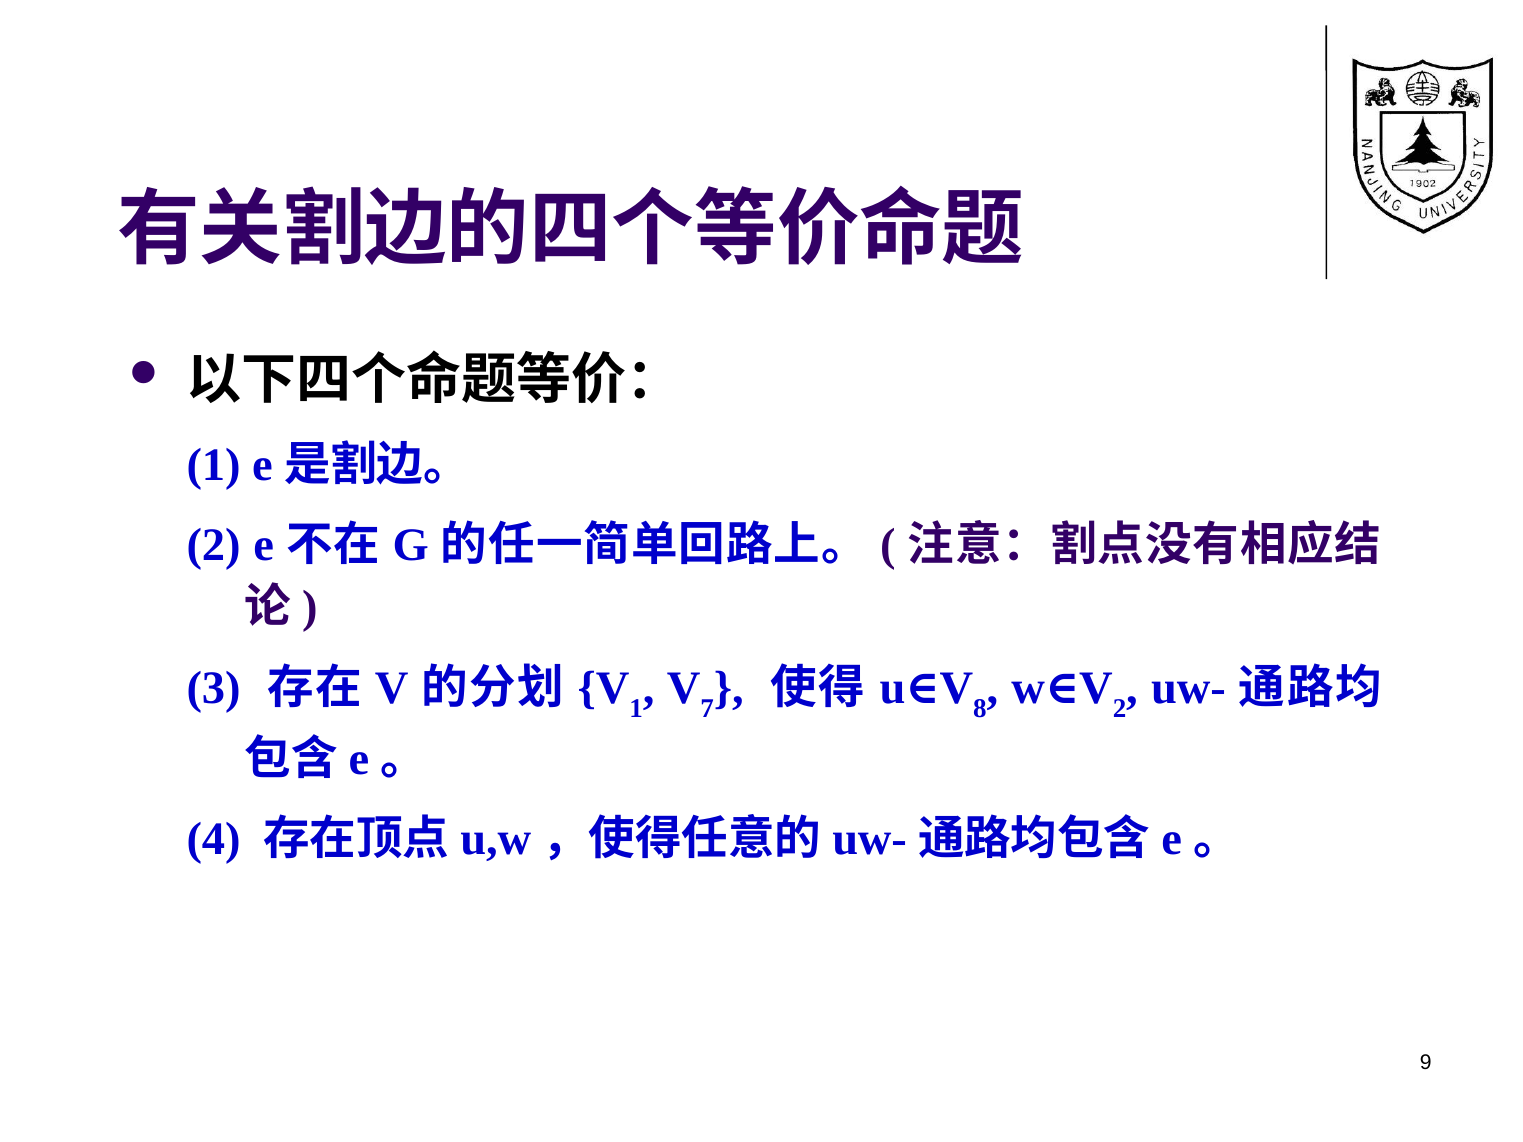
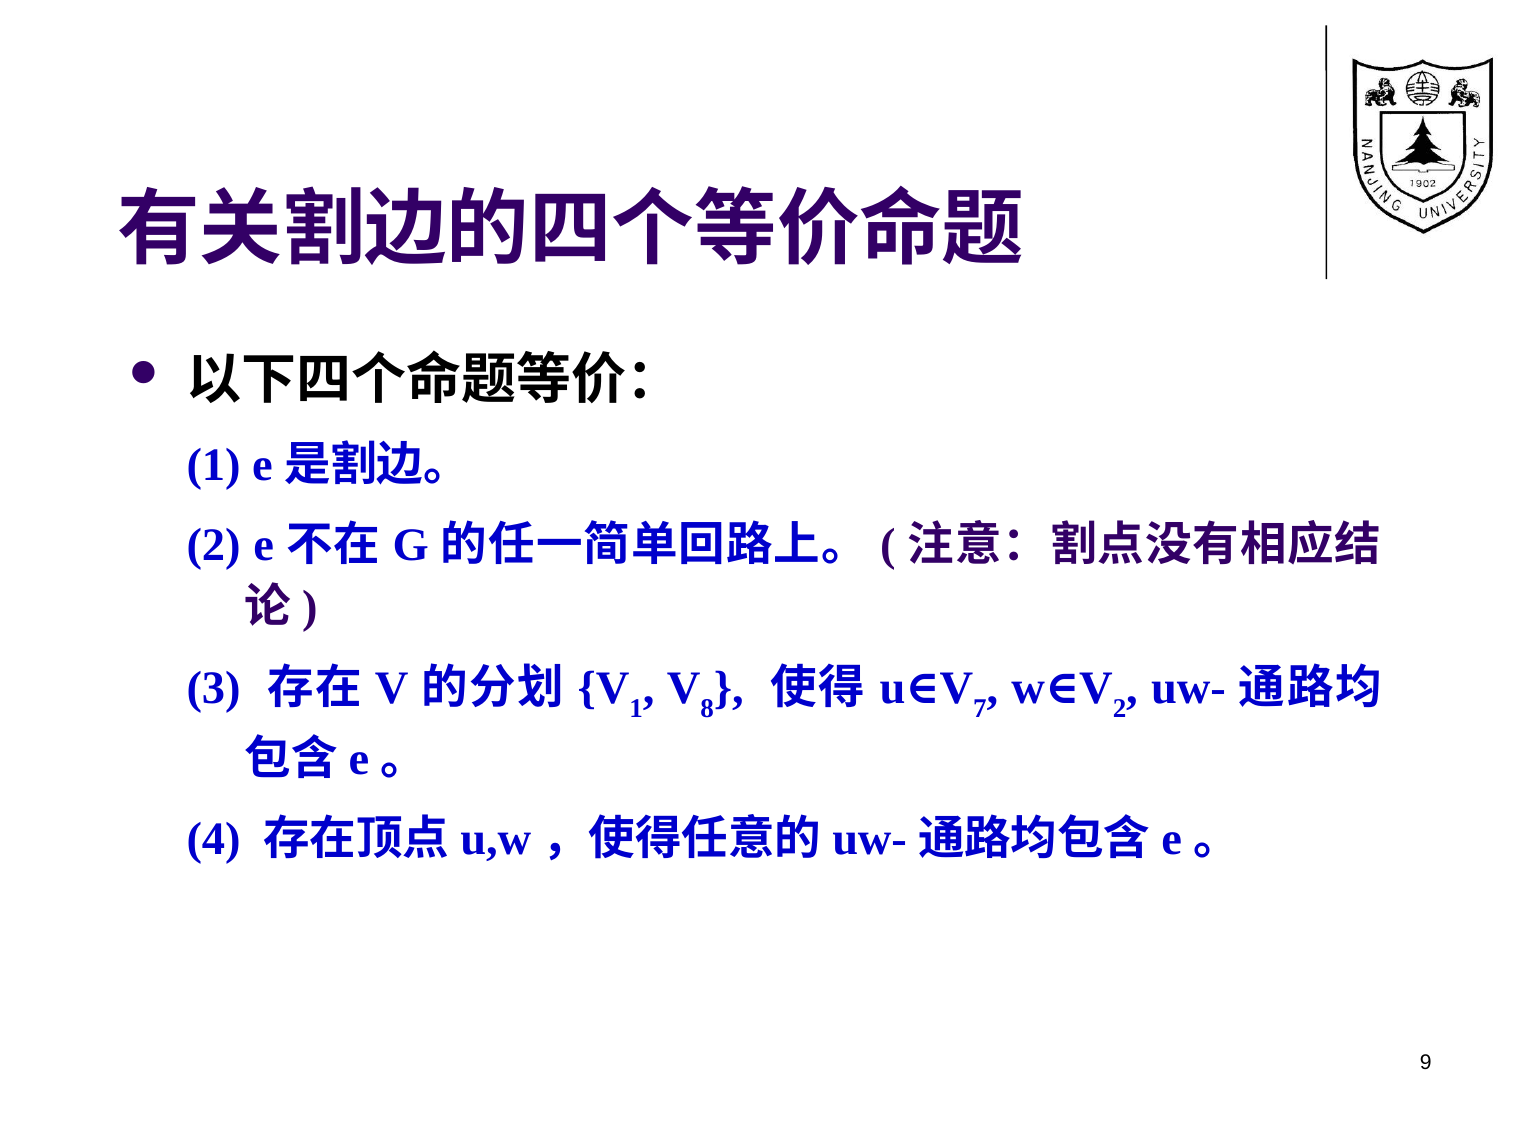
7: 7 -> 8
8: 8 -> 7
